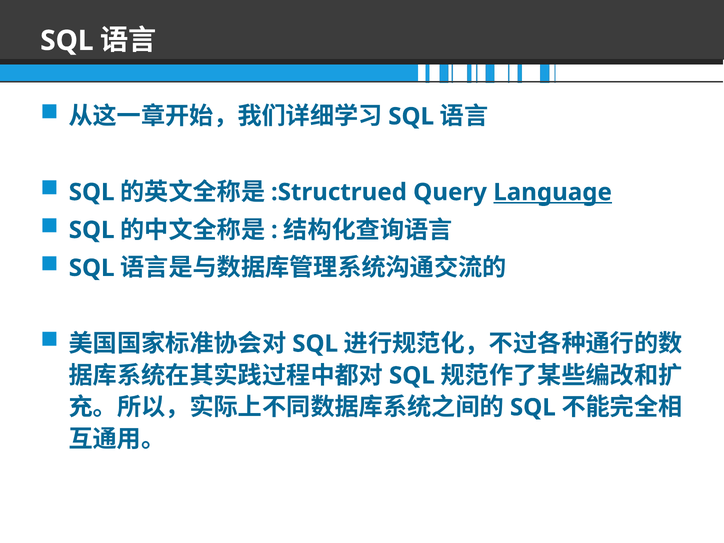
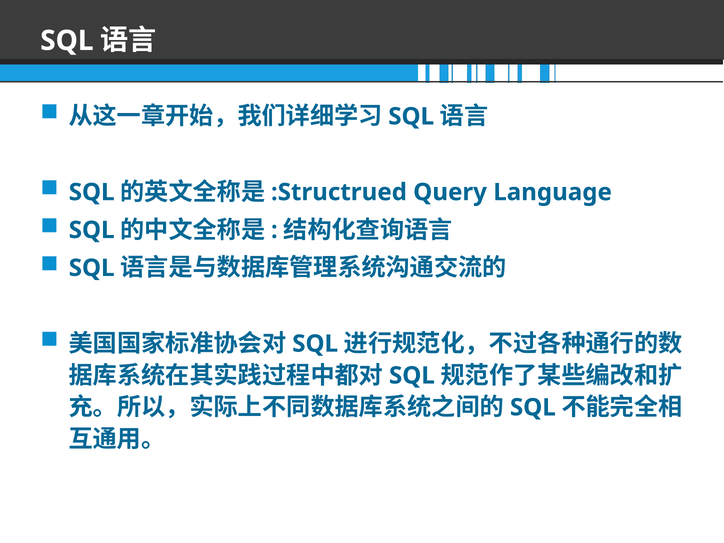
Language underline: present -> none
